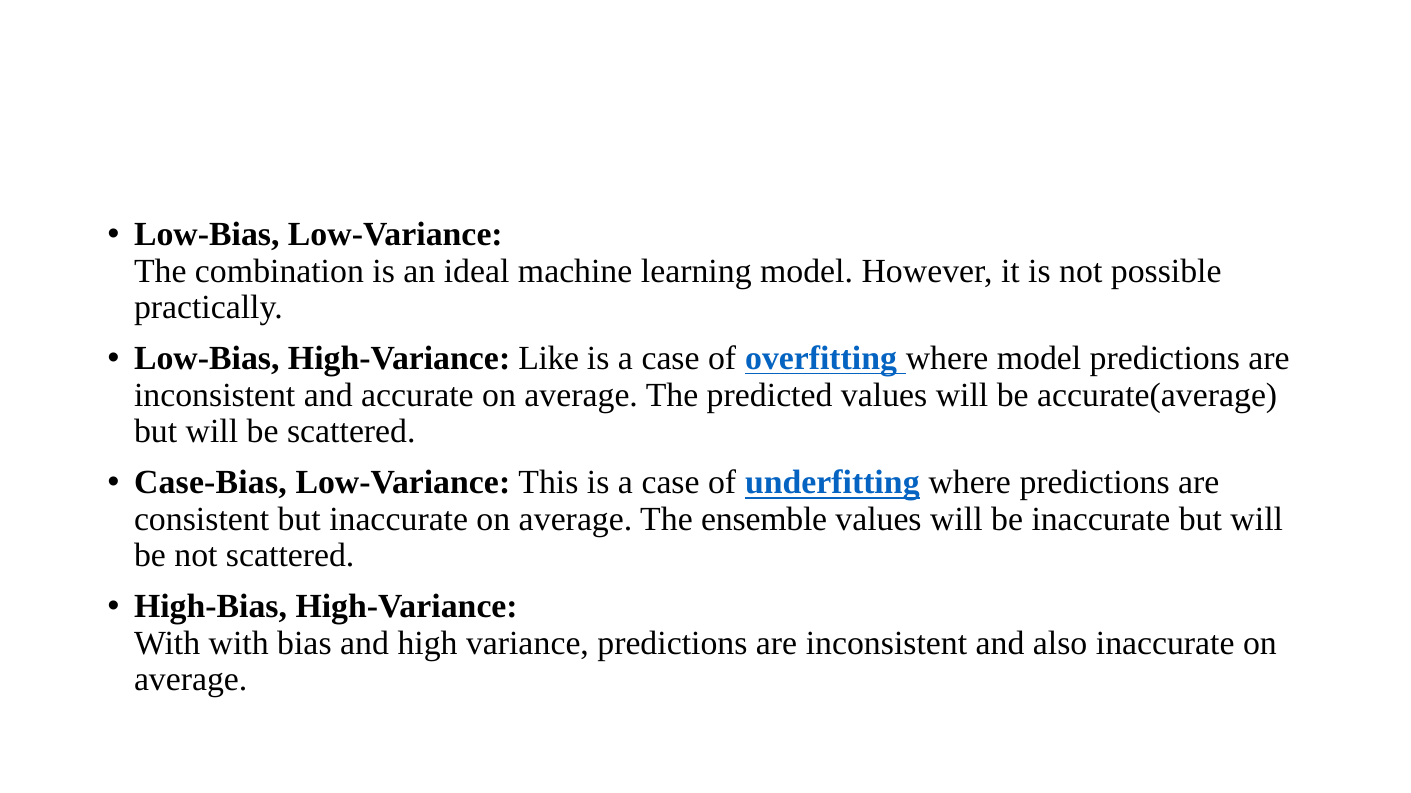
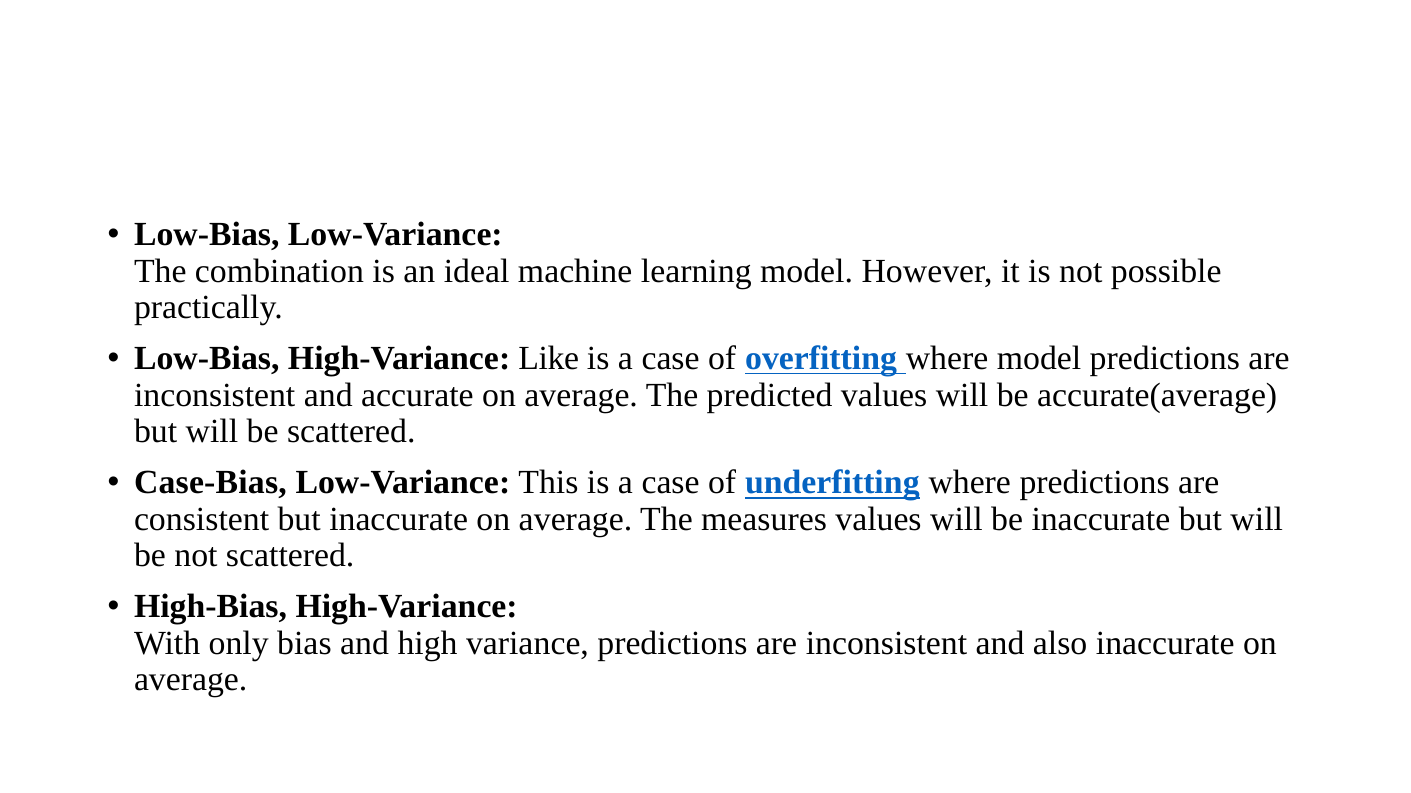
ensemble: ensemble -> measures
With with: with -> only
